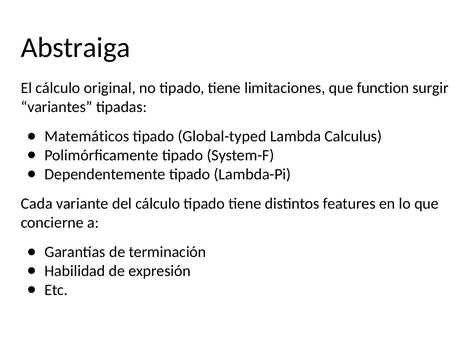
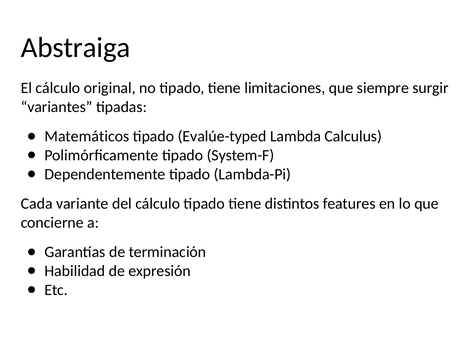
function: function -> siempre
Global-typed: Global-typed -> Evalúe-typed
